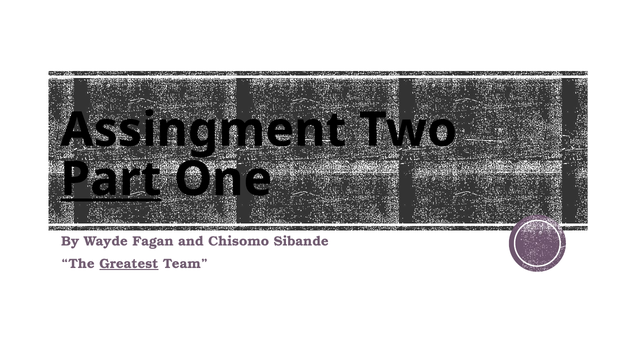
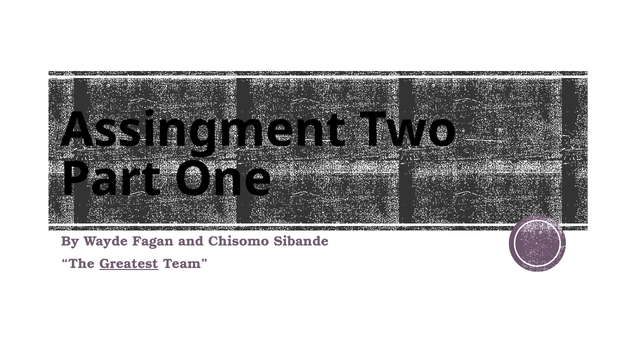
Part underline: present -> none
